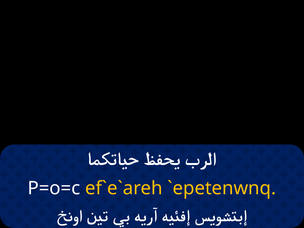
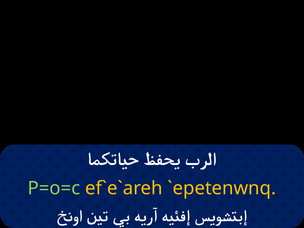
P=o=c colour: white -> light green
